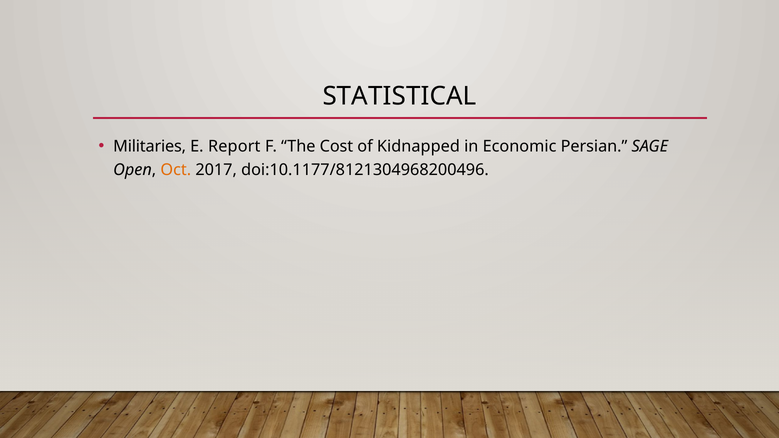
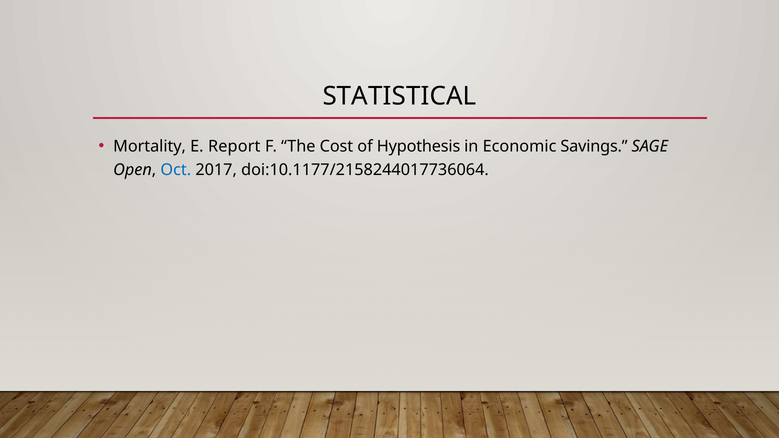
Militaries: Militaries -> Mortality
Kidnapped: Kidnapped -> Hypothesis
Persian: Persian -> Savings
Oct colour: orange -> blue
doi:10.1177/8121304968200496: doi:10.1177/8121304968200496 -> doi:10.1177/2158244017736064
